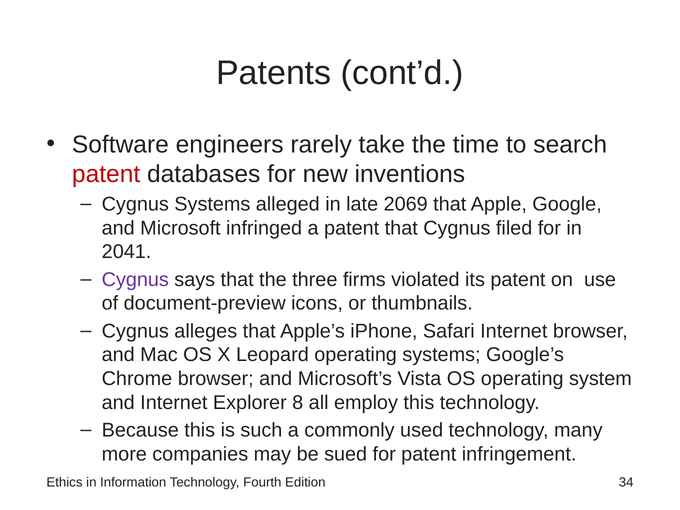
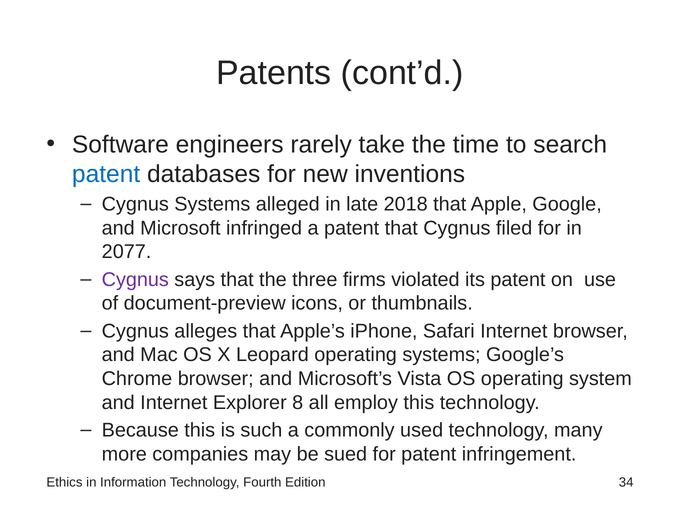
patent at (106, 174) colour: red -> blue
2069: 2069 -> 2018
2041: 2041 -> 2077
